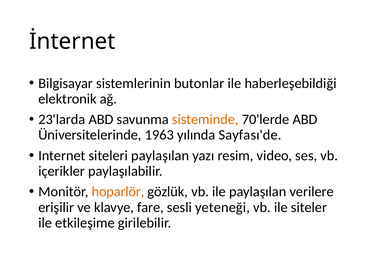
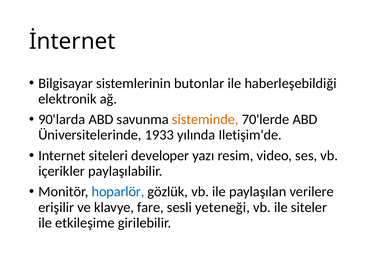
23'larda: 23'larda -> 90'larda
1963: 1963 -> 1933
Sayfası'de: Sayfası'de -> Iletişim'de
siteleri paylaşılan: paylaşılan -> developer
hoparlör colour: orange -> blue
